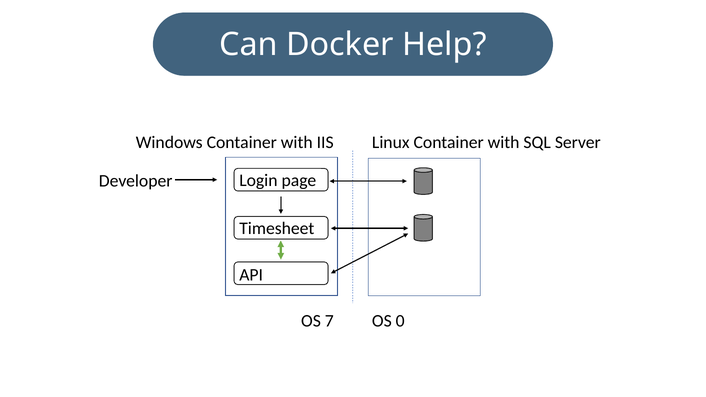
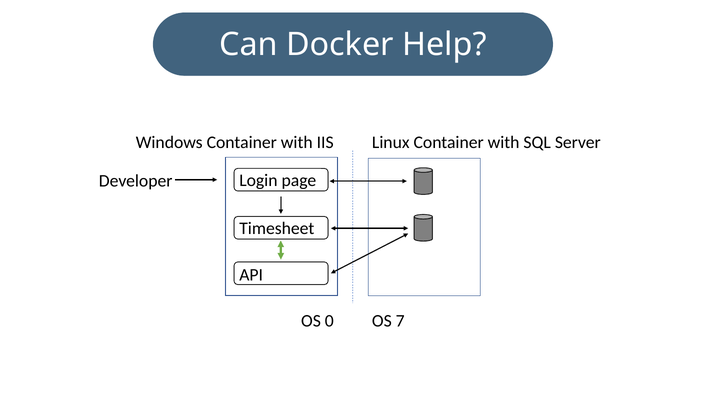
7: 7 -> 0
0: 0 -> 7
